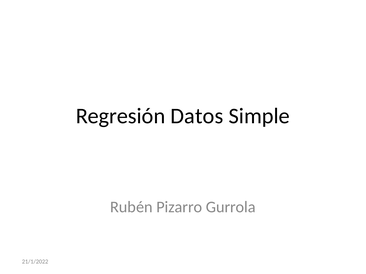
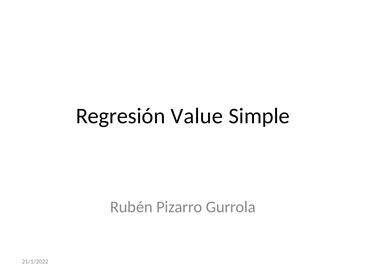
Datos: Datos -> Value
